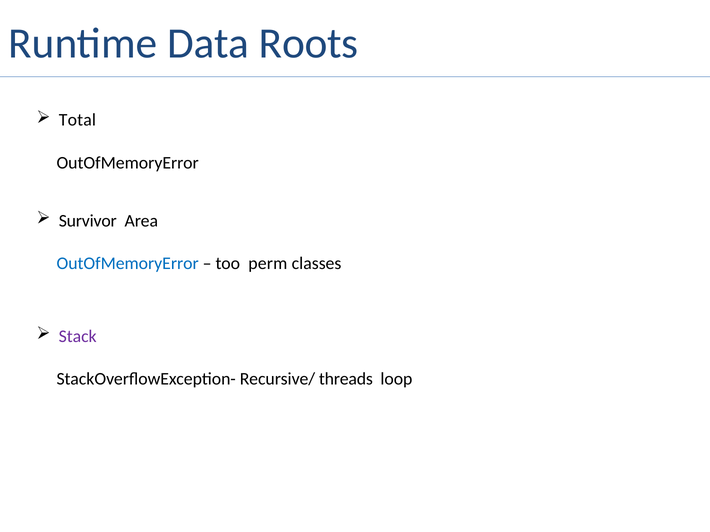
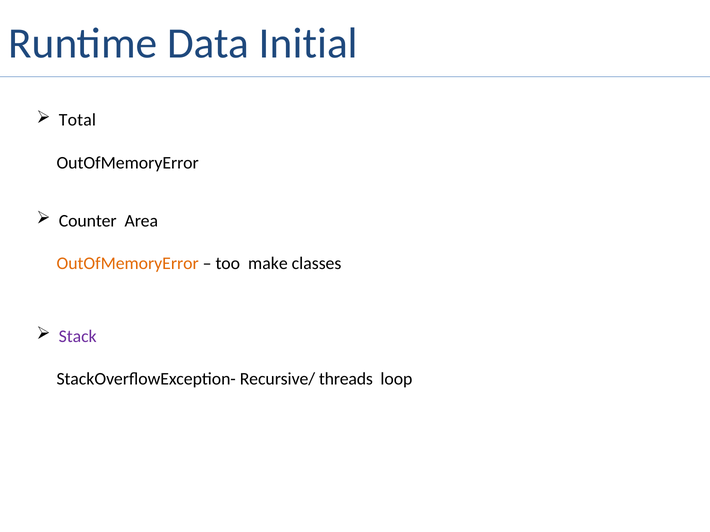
Roots: Roots -> Initial
Survivor: Survivor -> Counter
OutOfMemoryError at (128, 264) colour: blue -> orange
perm: perm -> make
